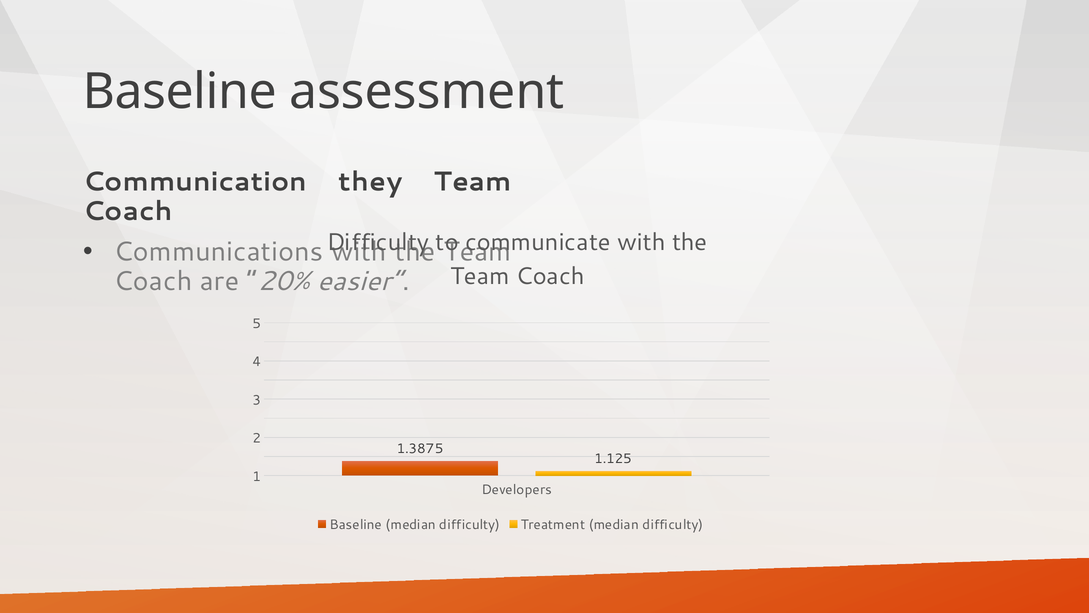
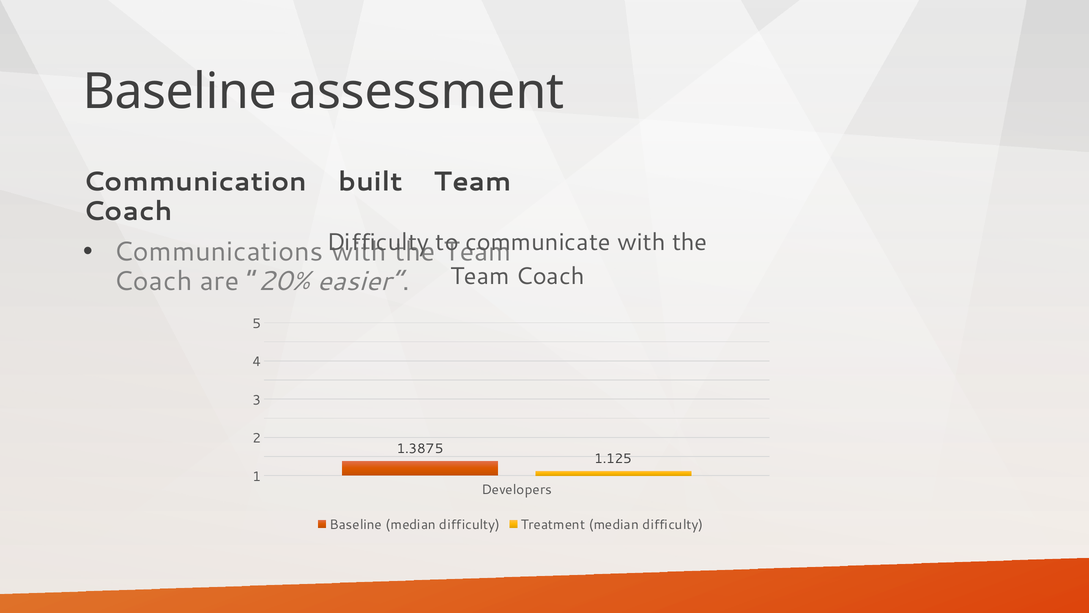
they: they -> built
